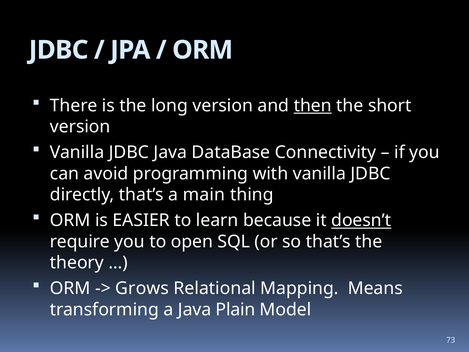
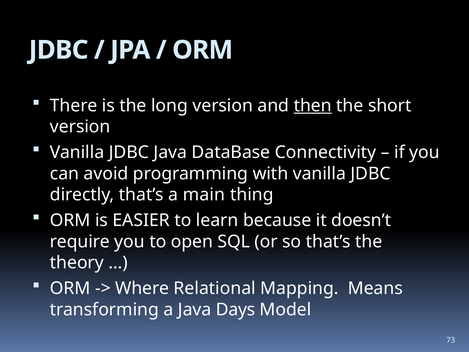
doesn’t underline: present -> none
Grows: Grows -> Where
Plain: Plain -> Days
